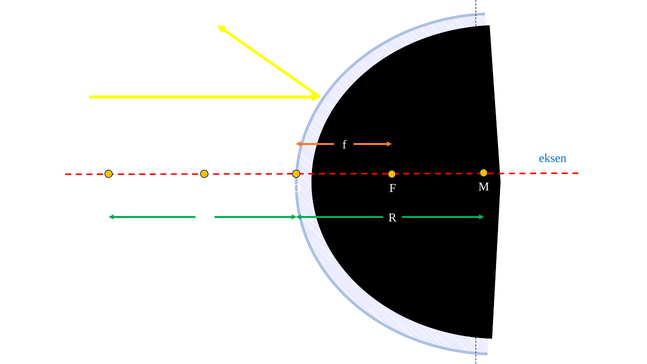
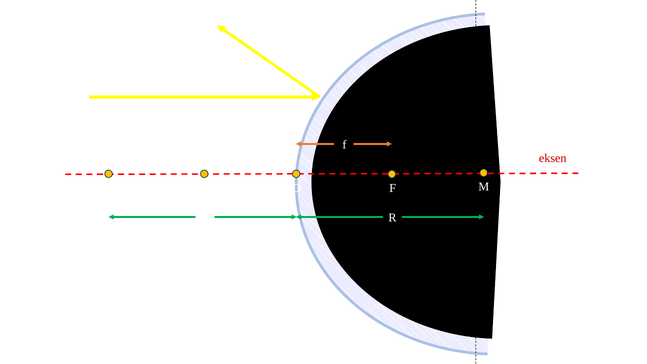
eksen colour: blue -> red
